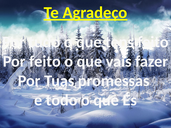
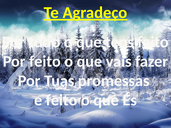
e todo: todo -> feito
